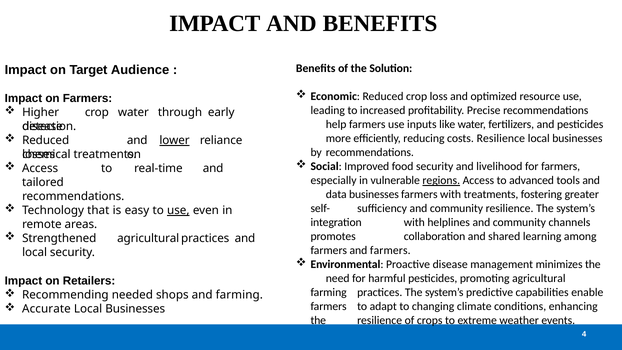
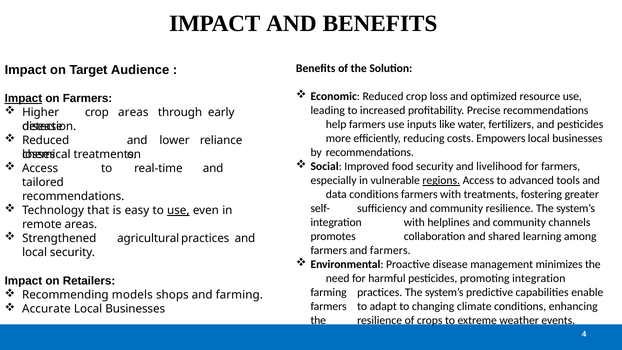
Impact at (23, 98) underline: none -> present
crop water: water -> areas
costs Resilience: Resilience -> Empowers
lower underline: present -> none
data businesses: businesses -> conditions
promoting agricultural: agricultural -> integration
needed: needed -> models
